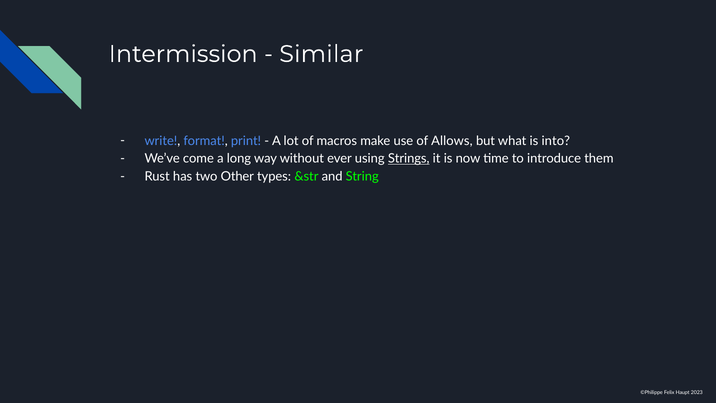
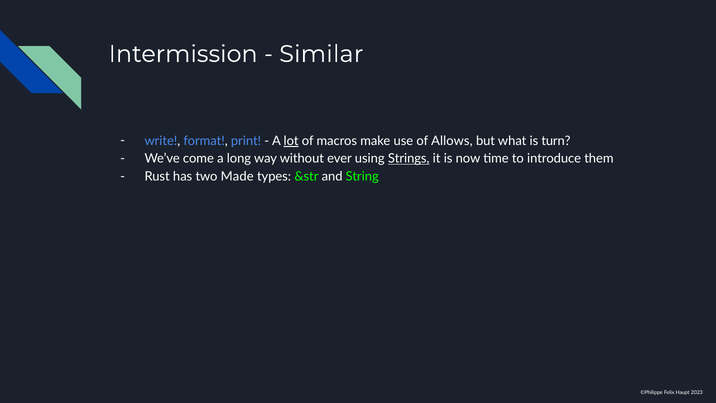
lot underline: none -> present
into: into -> turn
Other: Other -> Made
